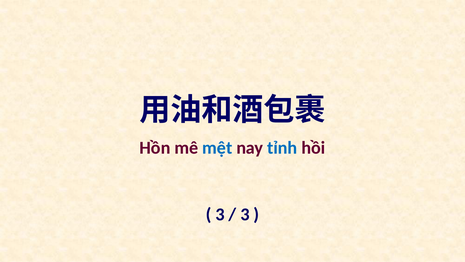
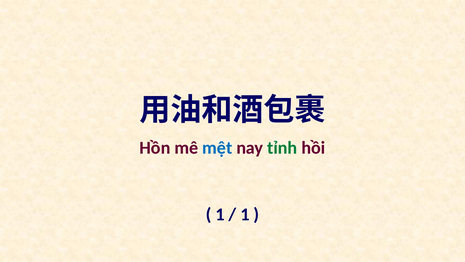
tỉnh colour: blue -> green
3 at (220, 214): 3 -> 1
3 at (245, 214): 3 -> 1
